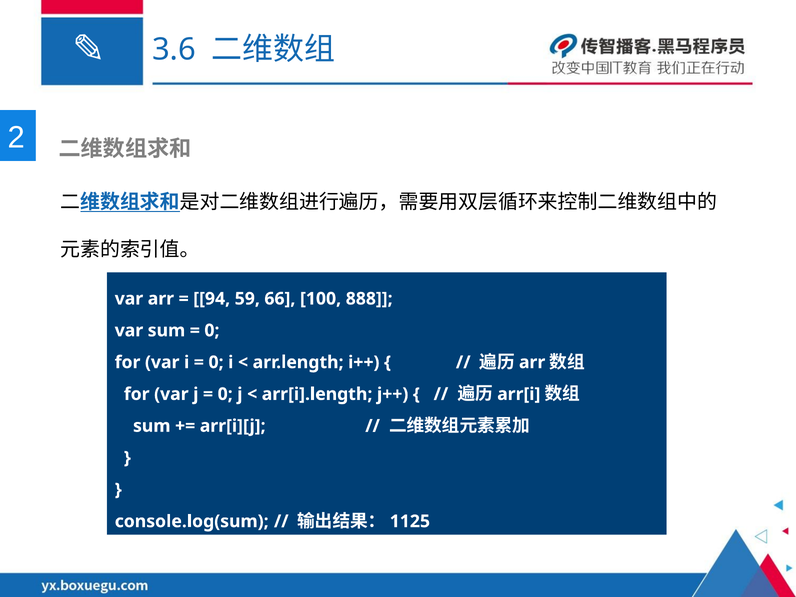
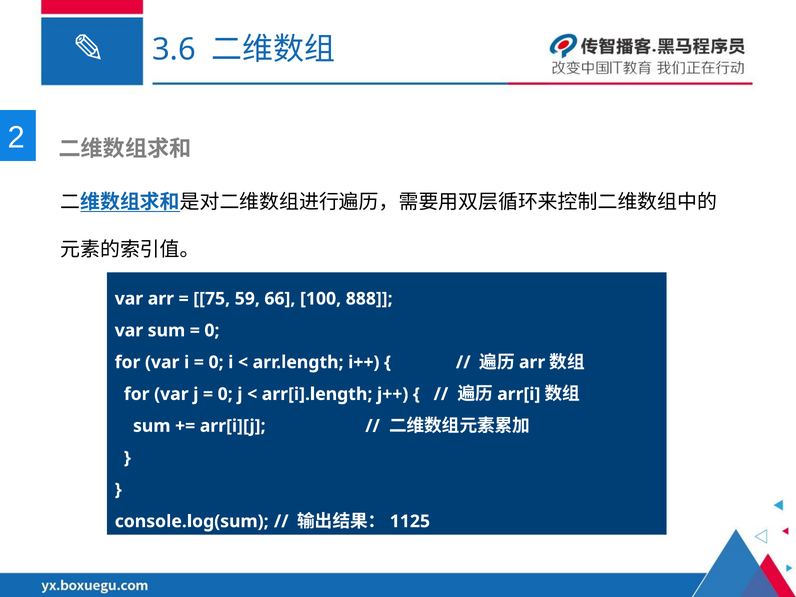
94: 94 -> 75
